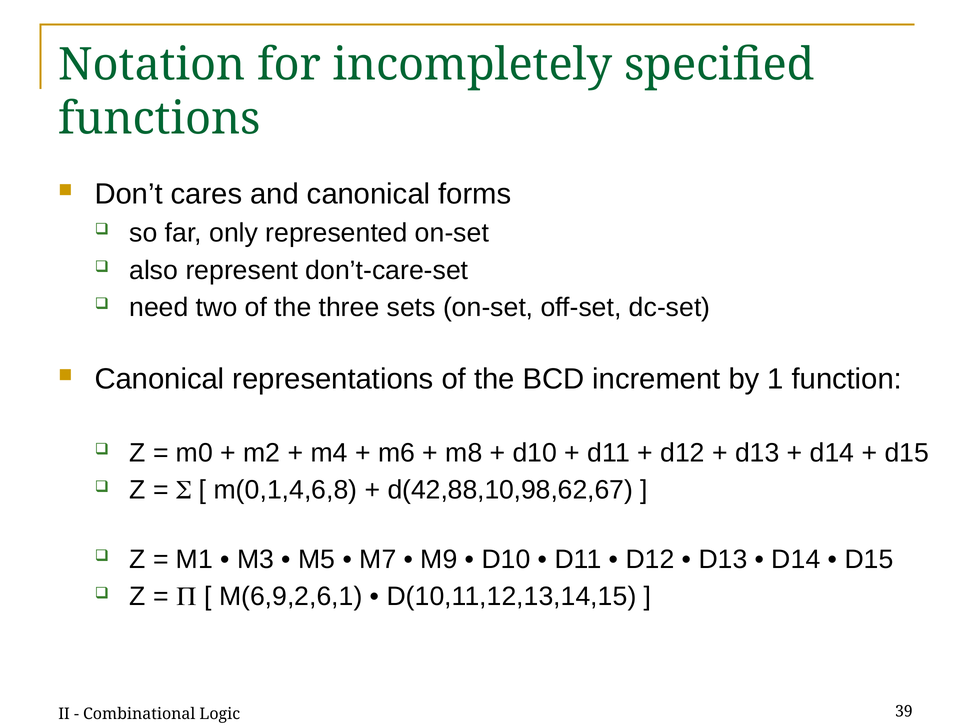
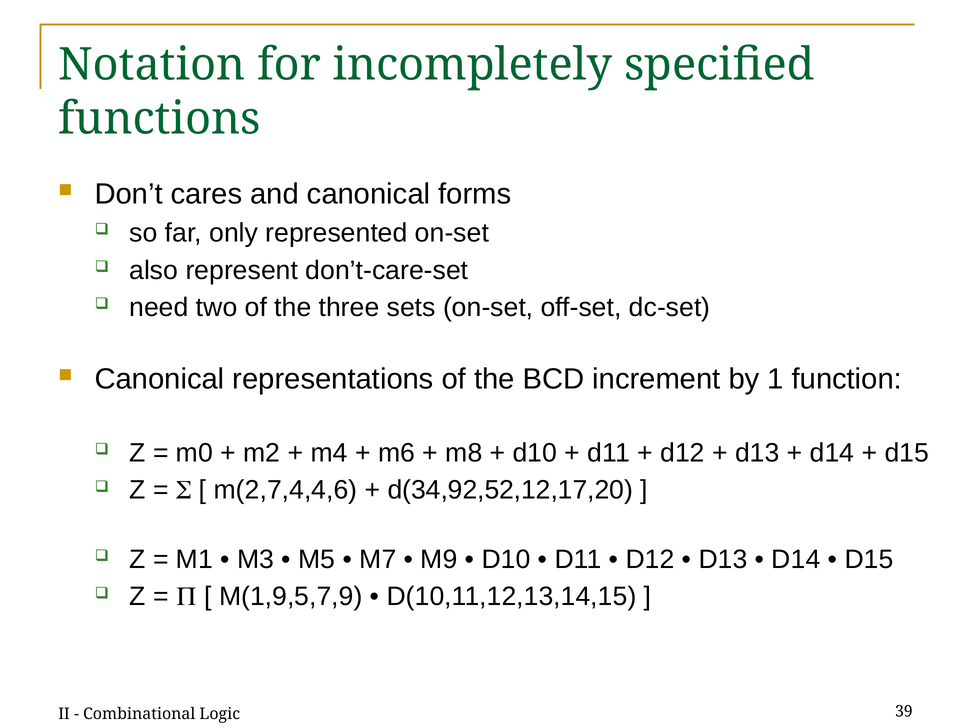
m(0,1,4,6,8: m(0,1,4,6,8 -> m(2,7,4,4,6
d(42,88,10,98,62,67: d(42,88,10,98,62,67 -> d(34,92,52,12,17,20
M(6,9,2,6,1: M(6,9,2,6,1 -> M(1,9,5,7,9
